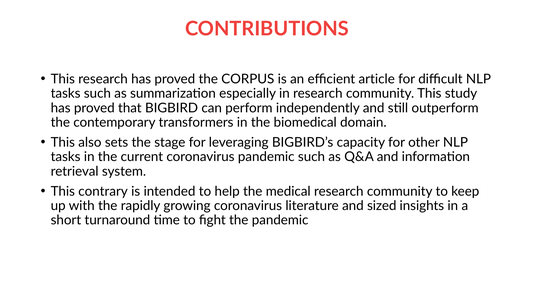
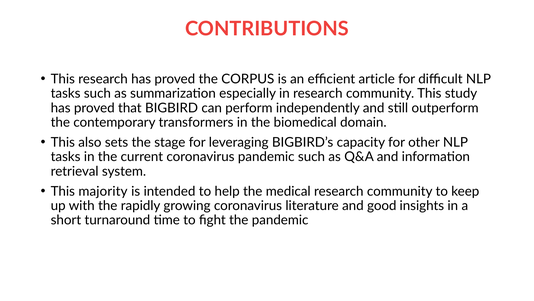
contrary: contrary -> majority
sized: sized -> good
